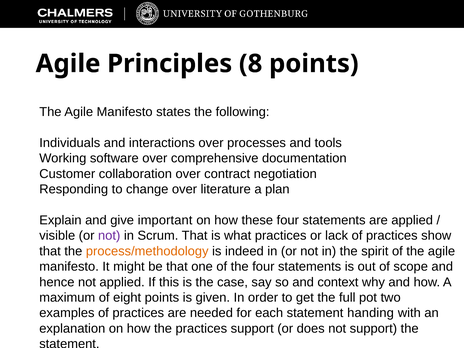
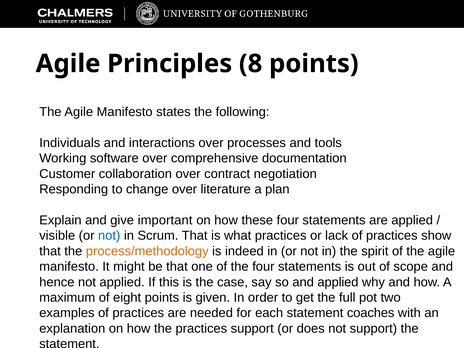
not at (109, 236) colour: purple -> blue
and context: context -> applied
handing: handing -> coaches
